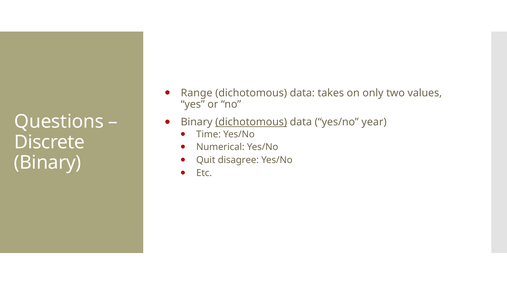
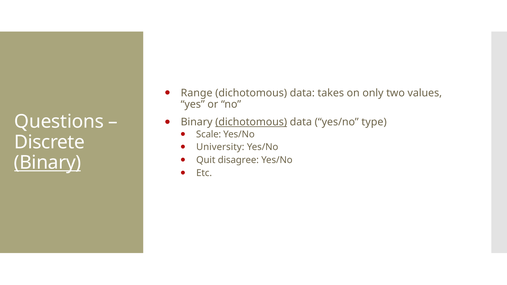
year: year -> type
Time: Time -> Scale
Numerical: Numerical -> University
Binary at (48, 163) underline: none -> present
